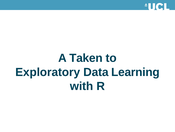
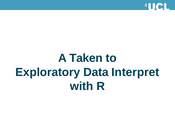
Learning: Learning -> Interpret
